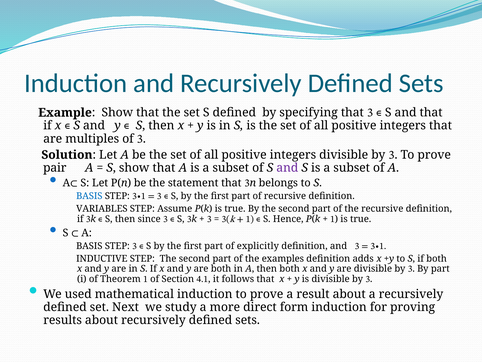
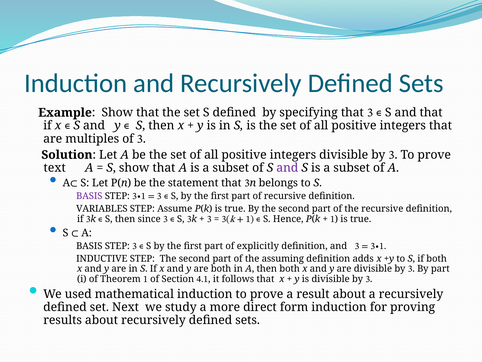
pair: pair -> text
BASIS at (89, 196) colour: blue -> purple
examples: examples -> assuming
